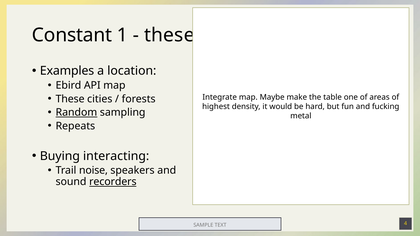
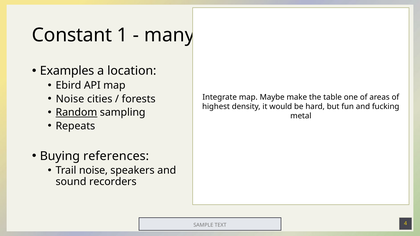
these at (169, 35): these -> many
These at (70, 99): These -> Noise
interacting: interacting -> references
recorders underline: present -> none
